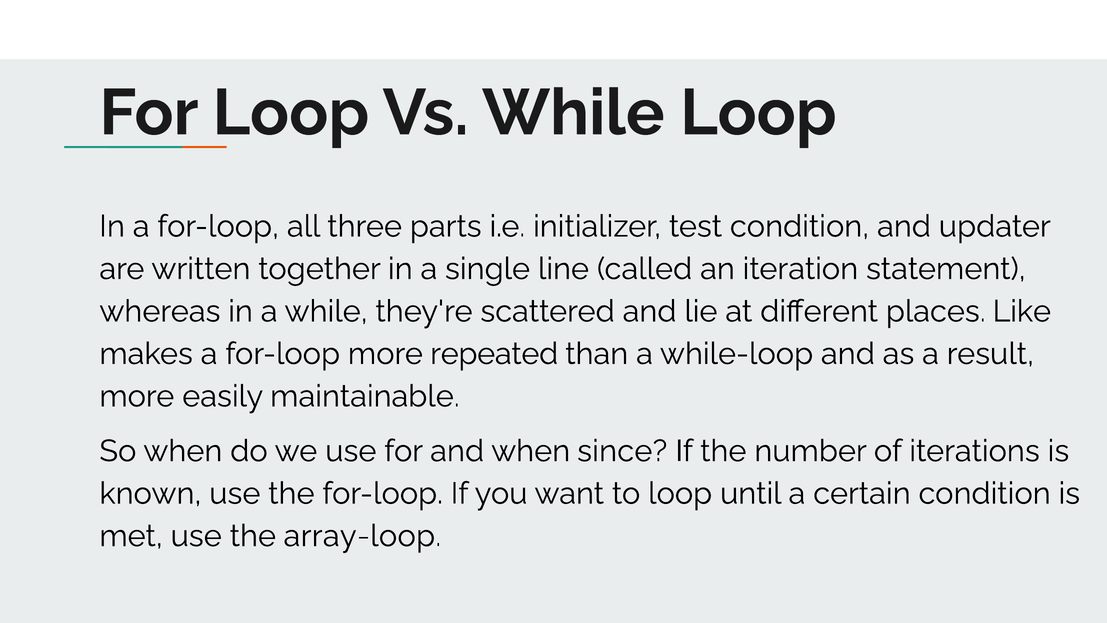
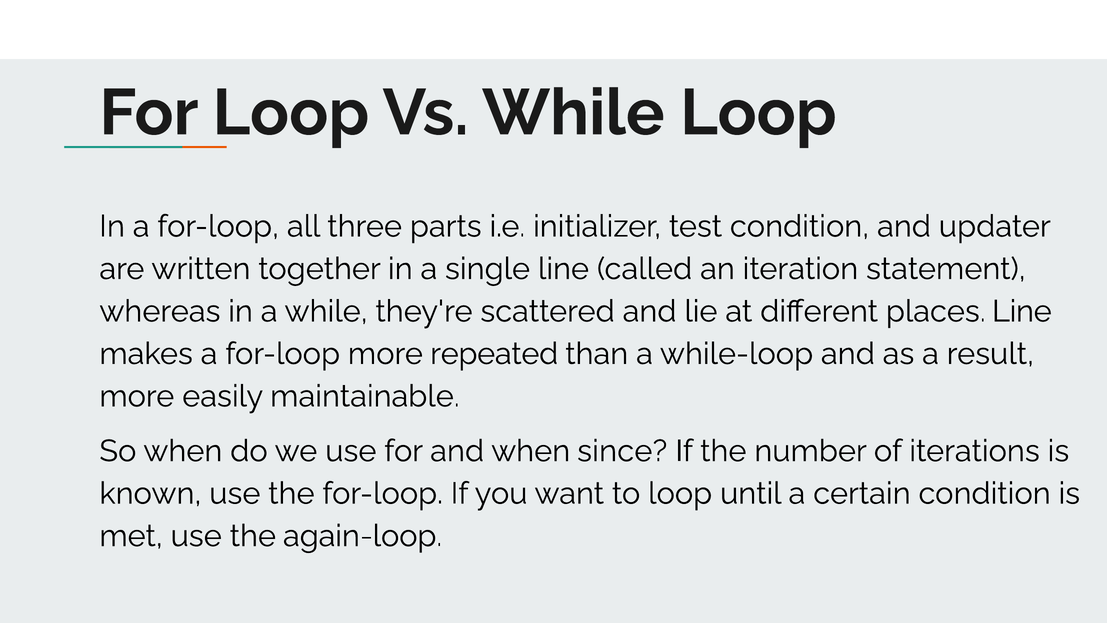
places Like: Like -> Line
array-loop: array-loop -> again-loop
